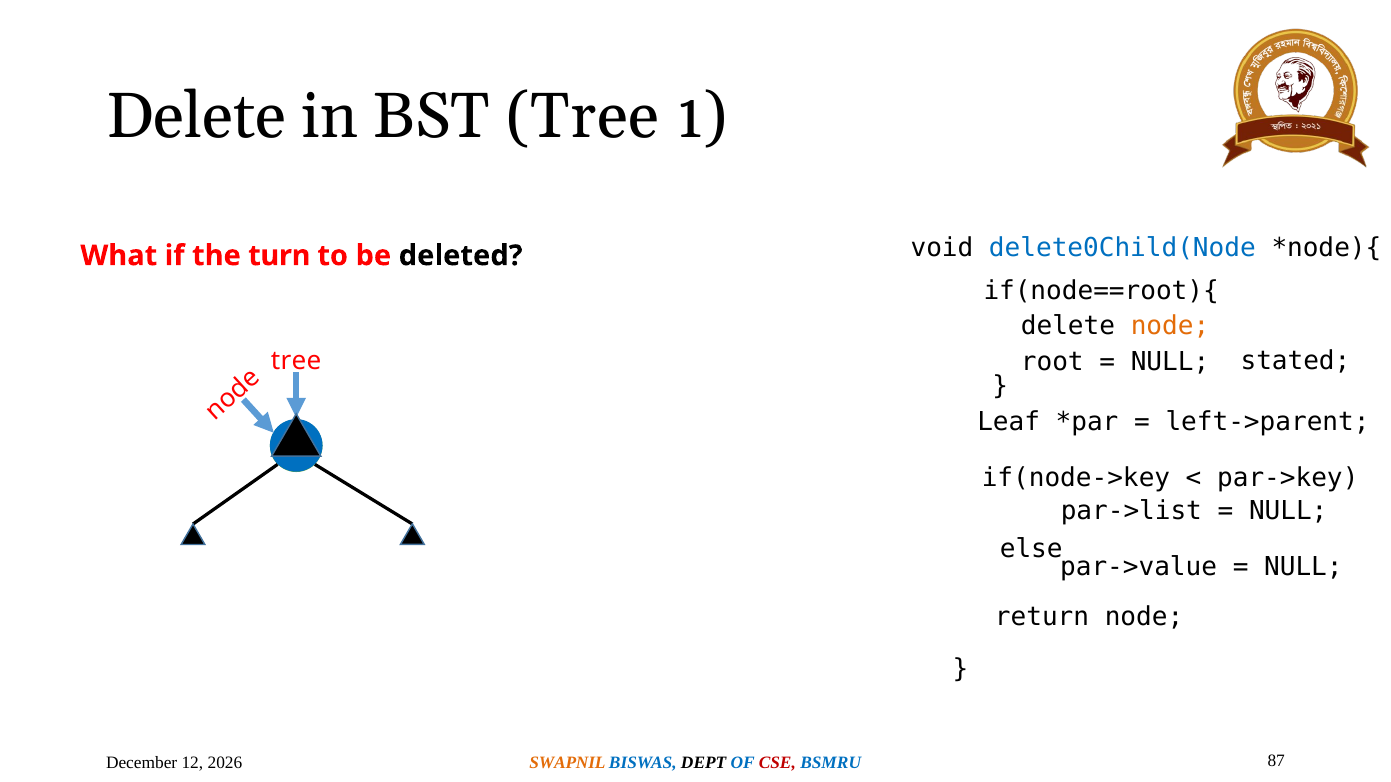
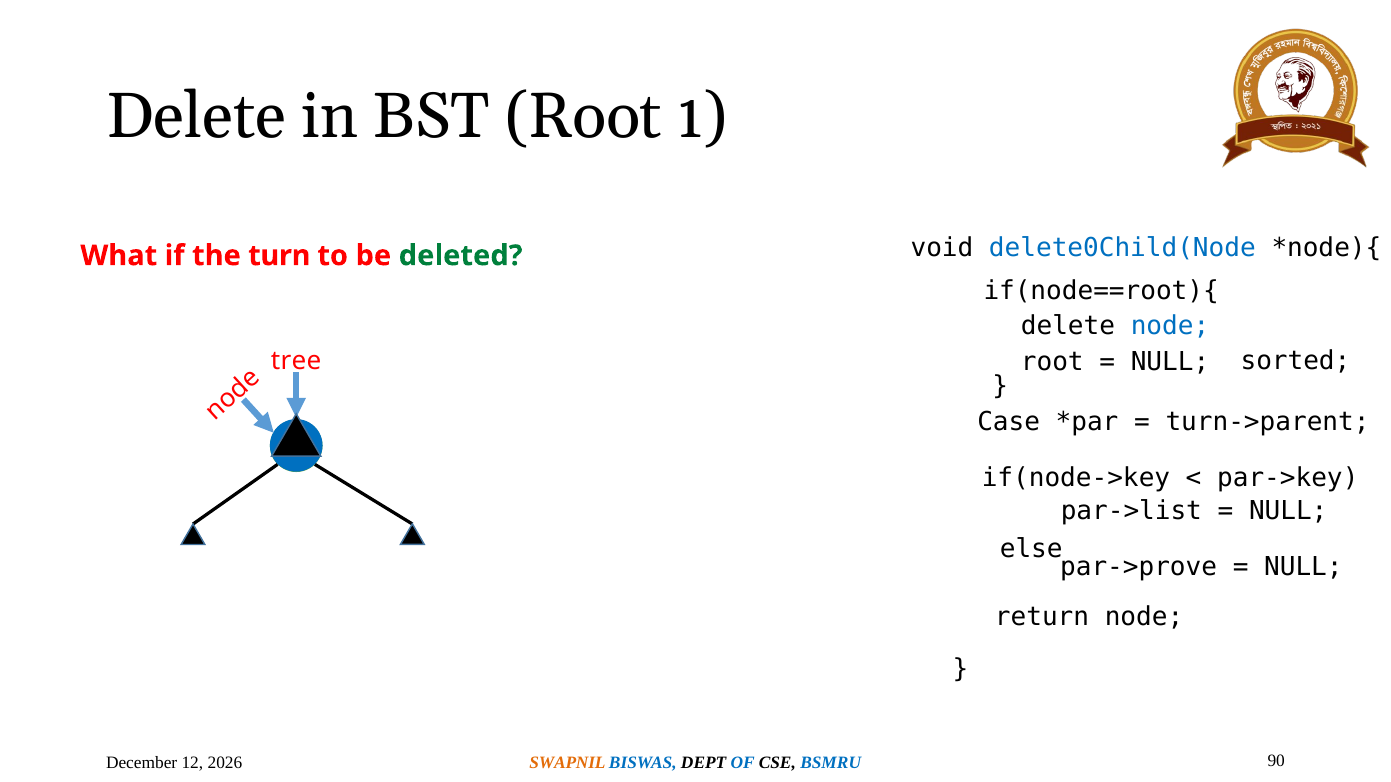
BST Tree: Tree -> Root
deleted colour: black -> green
node at (1170, 326) colour: orange -> blue
stated: stated -> sorted
Leaf: Leaf -> Case
left->parent: left->parent -> turn->parent
par->value: par->value -> par->prove
CSE colour: red -> black
87: 87 -> 90
